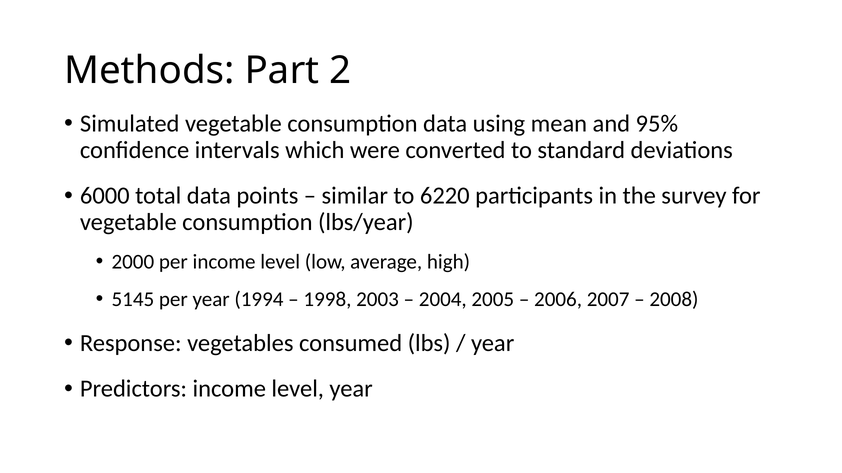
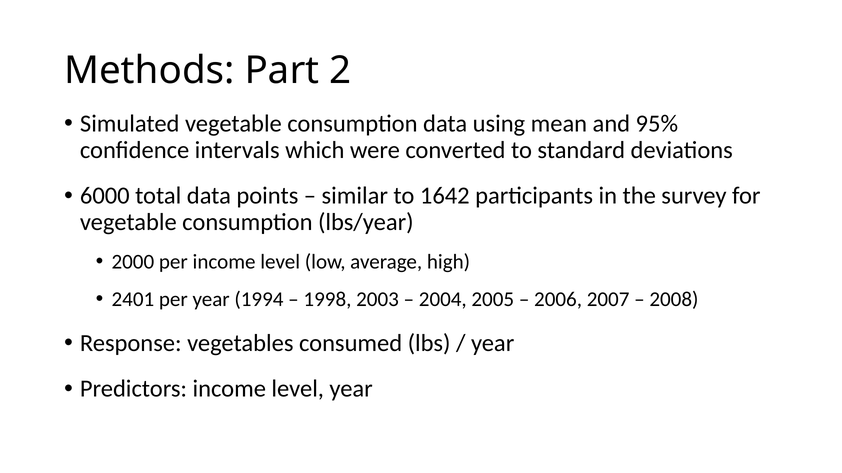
6220: 6220 -> 1642
5145: 5145 -> 2401
